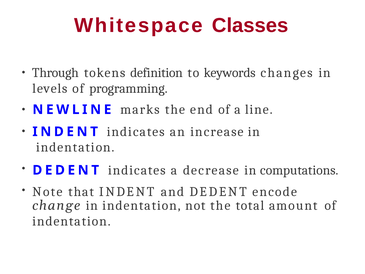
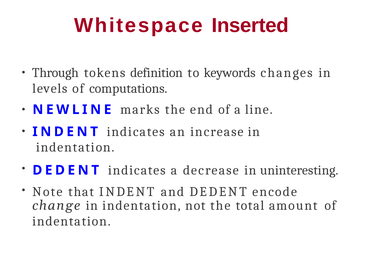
Classes: Classes -> Inserted
programming: programming -> computations
computations: computations -> uninteresting
